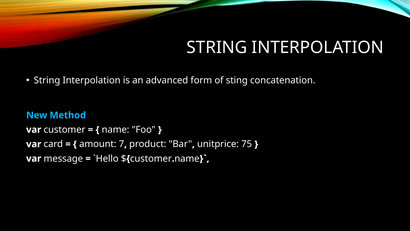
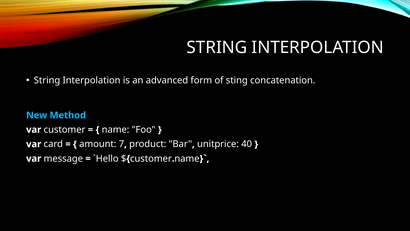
75: 75 -> 40
